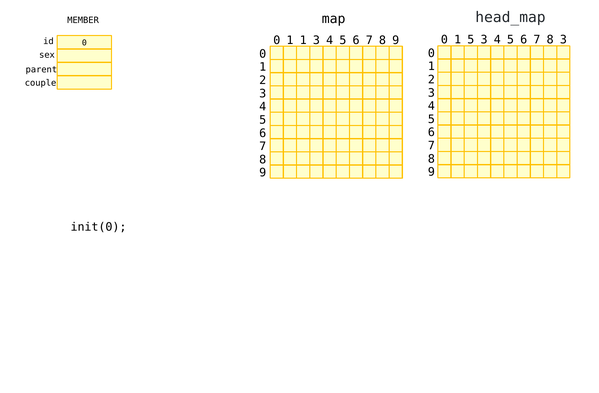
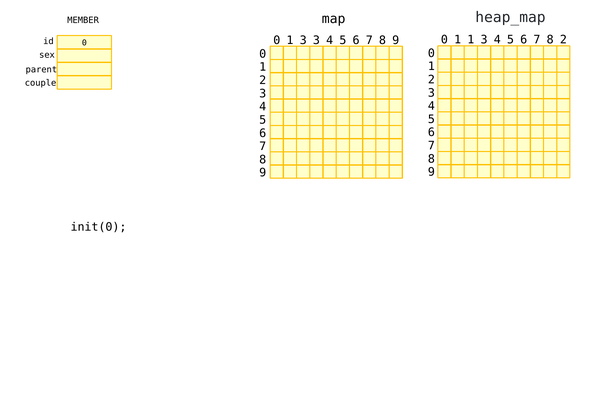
head_map: head_map -> heap_map
1 5: 5 -> 1
8 3: 3 -> 2
0 1 1: 1 -> 3
